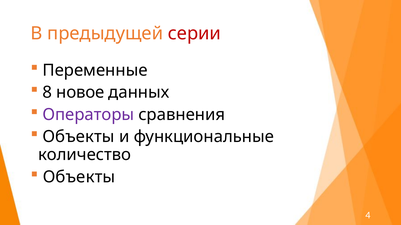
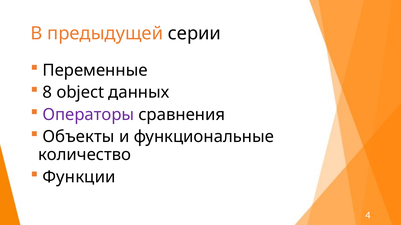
серии colour: red -> black
новое: новое -> object
Объекты at (79, 177): Объекты -> Функции
